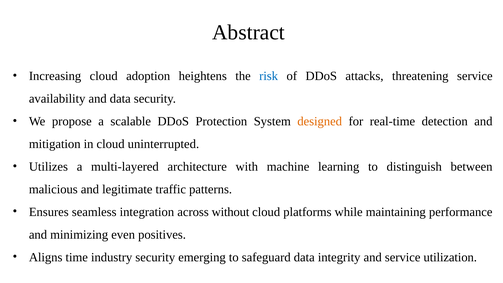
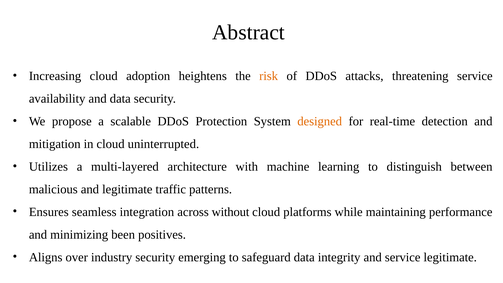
risk colour: blue -> orange
even: even -> been
time: time -> over
service utilization: utilization -> legitimate
